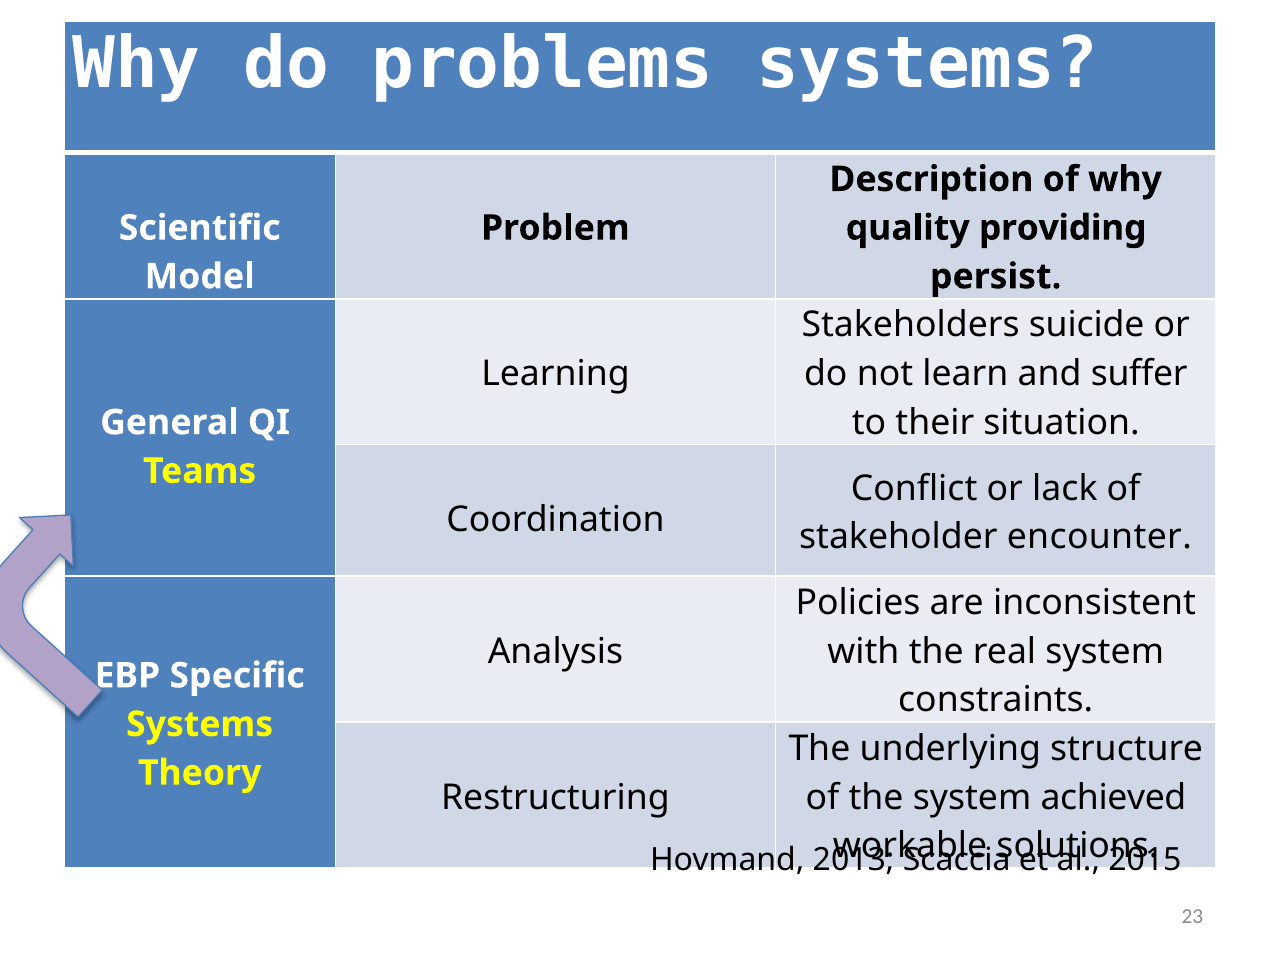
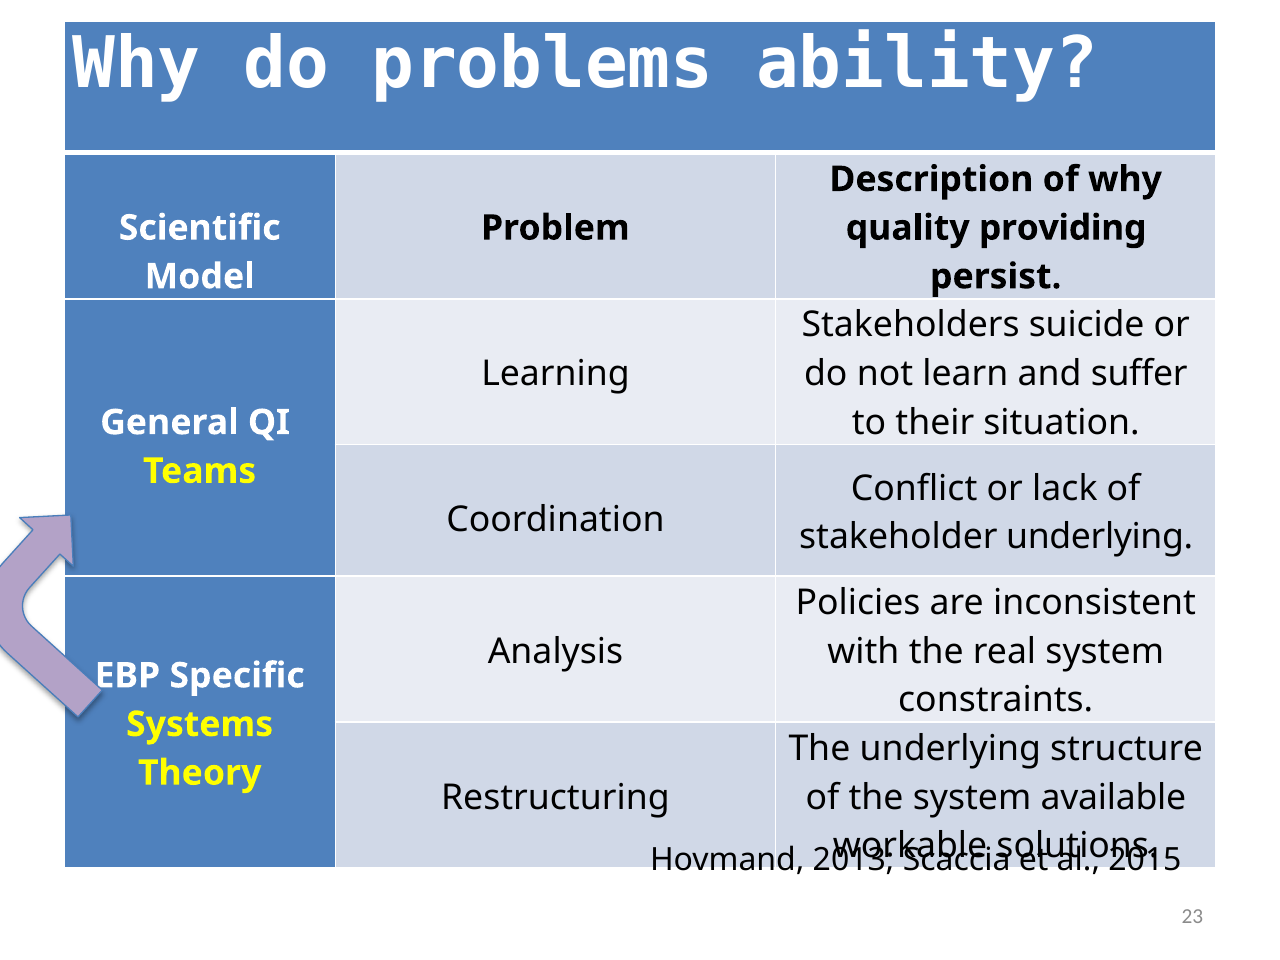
problems systems: systems -> ability
stakeholder encounter: encounter -> underlying
achieved: achieved -> available
